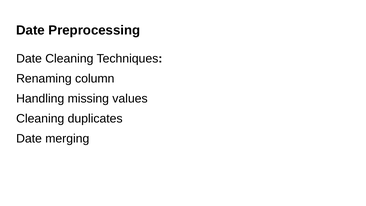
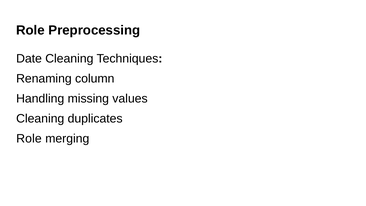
Date at (30, 30): Date -> Role
Date at (29, 138): Date -> Role
